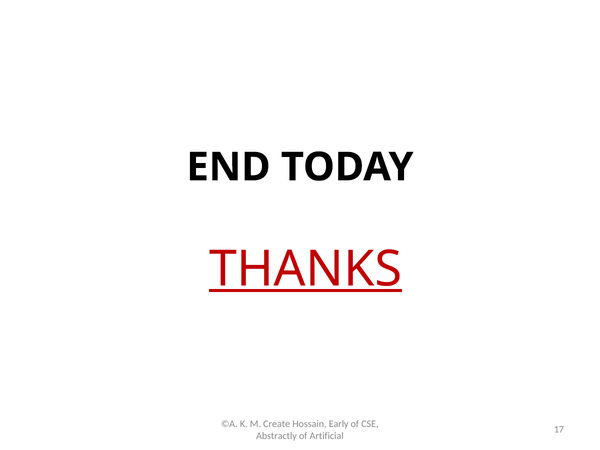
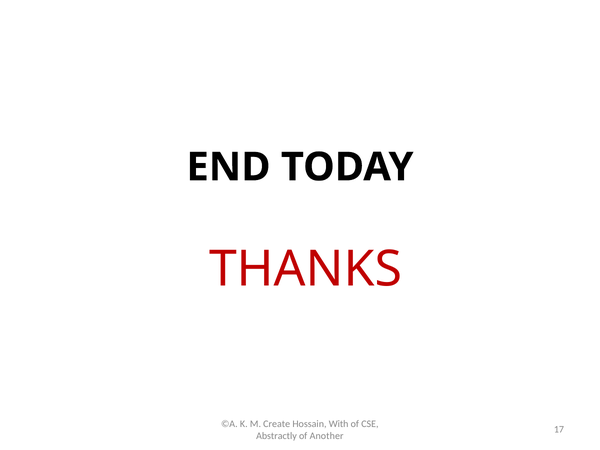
THANKS underline: present -> none
Early: Early -> With
Artificial: Artificial -> Another
